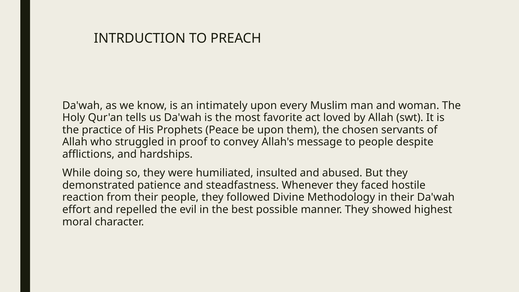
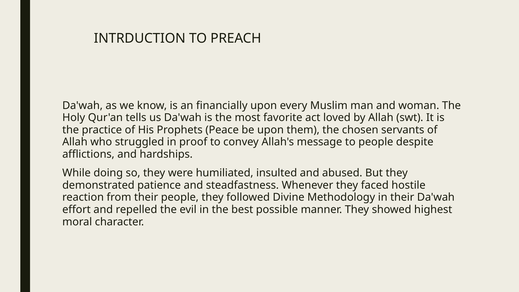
intimately: intimately -> financially
